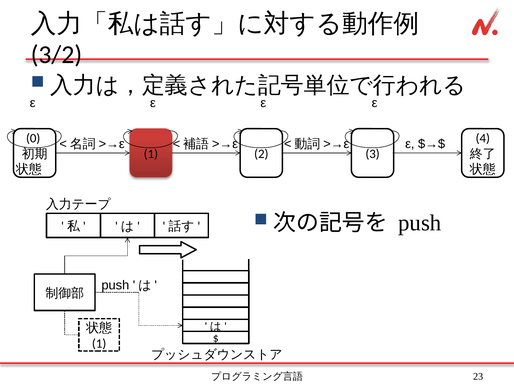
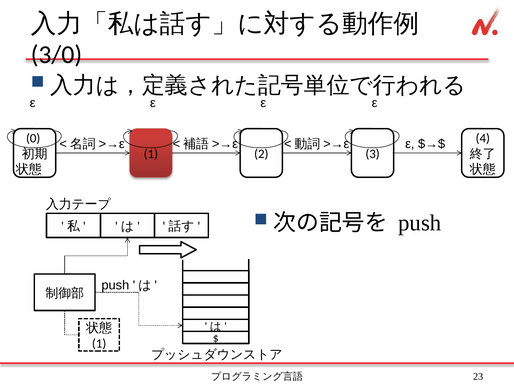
3/2: 3/2 -> 3/0
